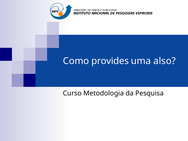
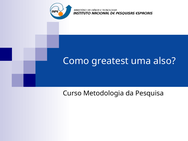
provides: provides -> greatest
